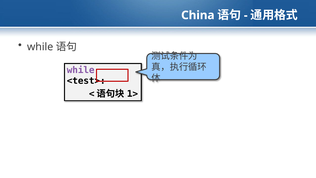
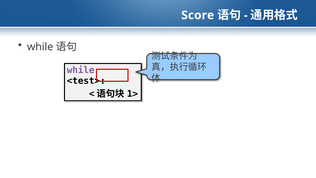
China: China -> Score
